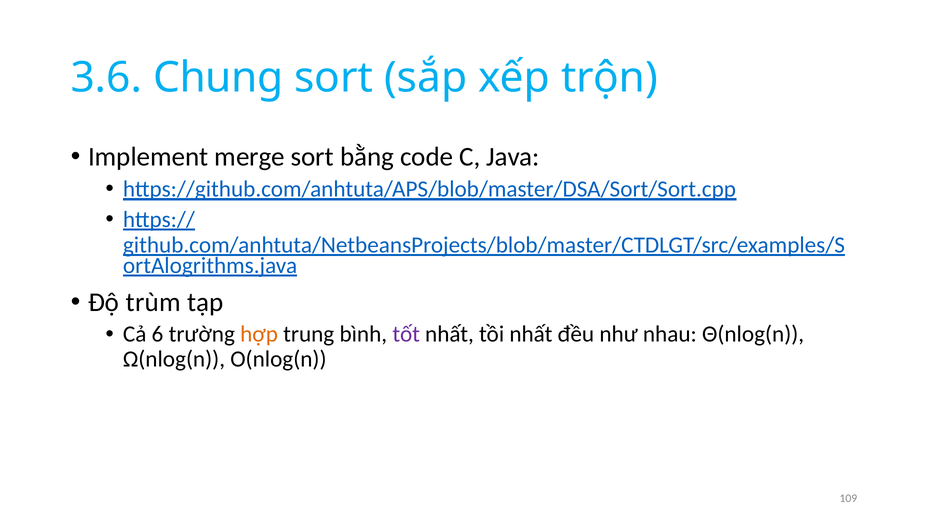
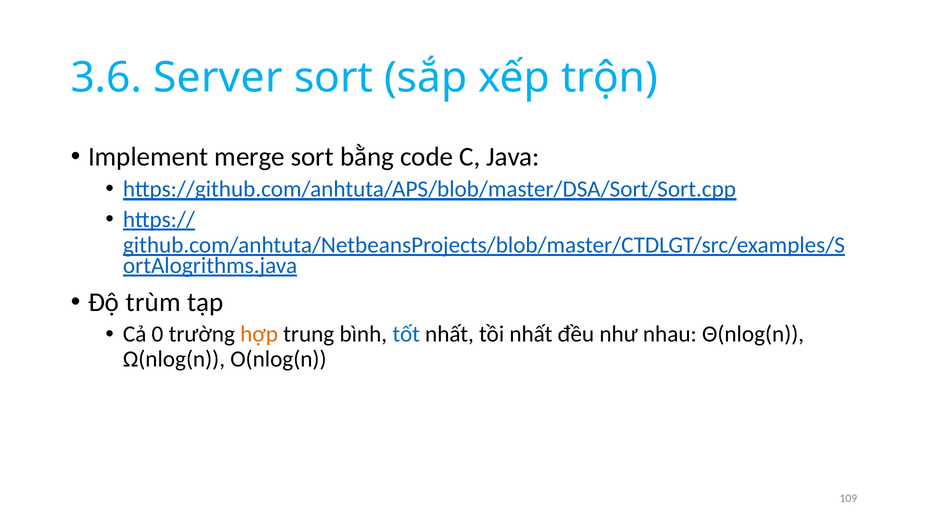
Chung: Chung -> Server
6: 6 -> 0
tốt colour: purple -> blue
